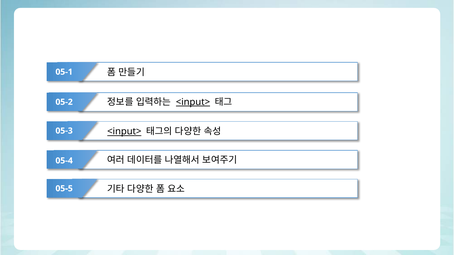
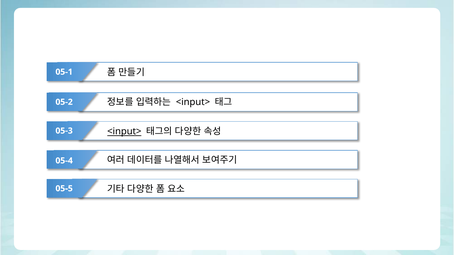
<input> at (193, 102) underline: present -> none
